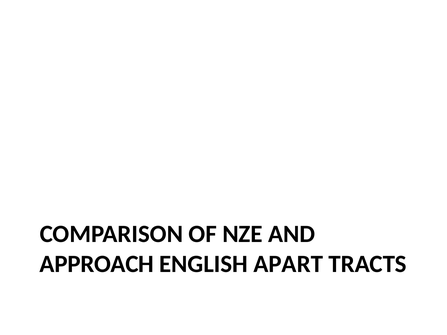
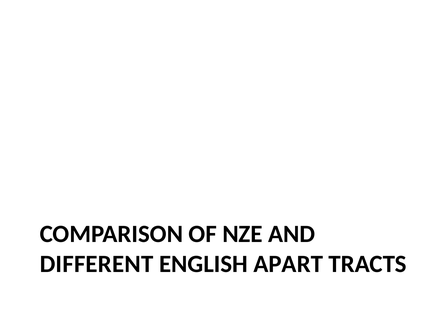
APPROACH: APPROACH -> DIFFERENT
